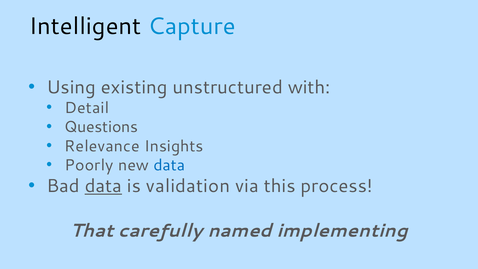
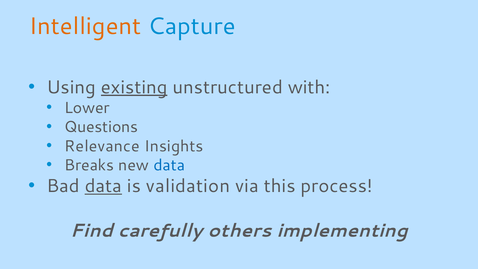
Intelligent colour: black -> orange
existing underline: none -> present
Detail: Detail -> Lower
Poorly: Poorly -> Breaks
That: That -> Find
named: named -> others
